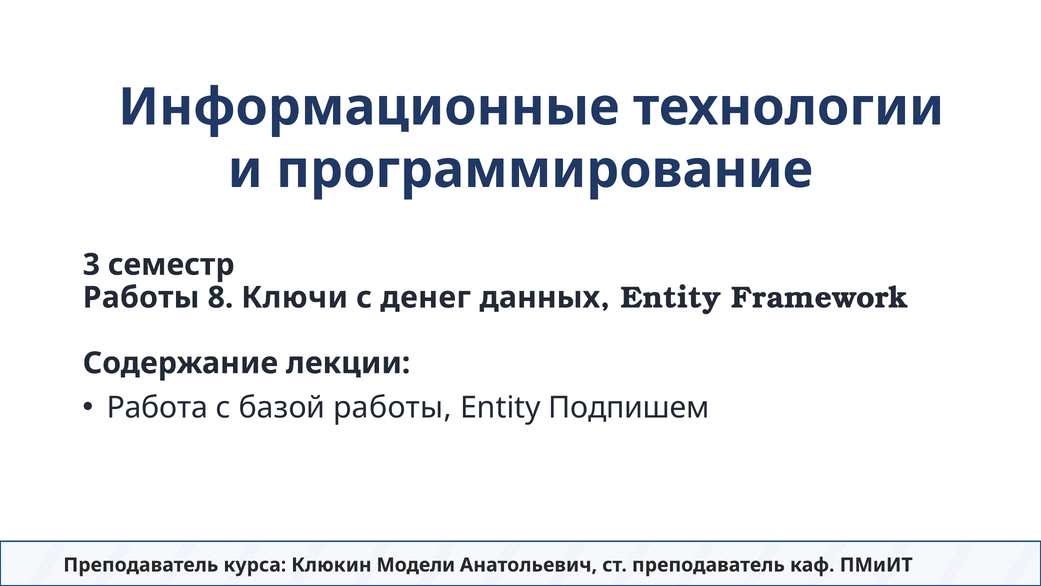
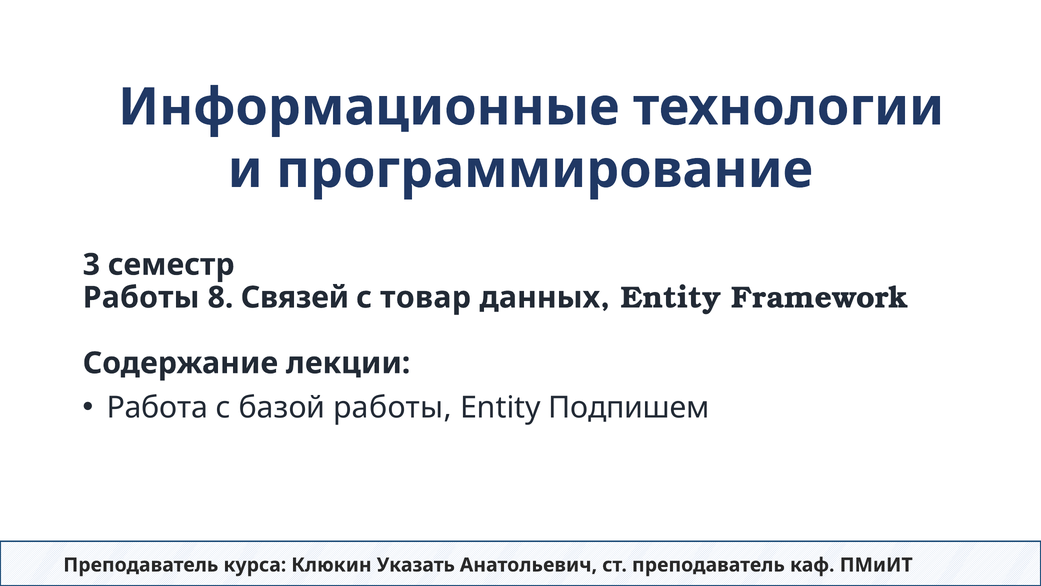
Ключи: Ключи -> Связей
денег: денег -> товар
Модели: Модели -> Указать
